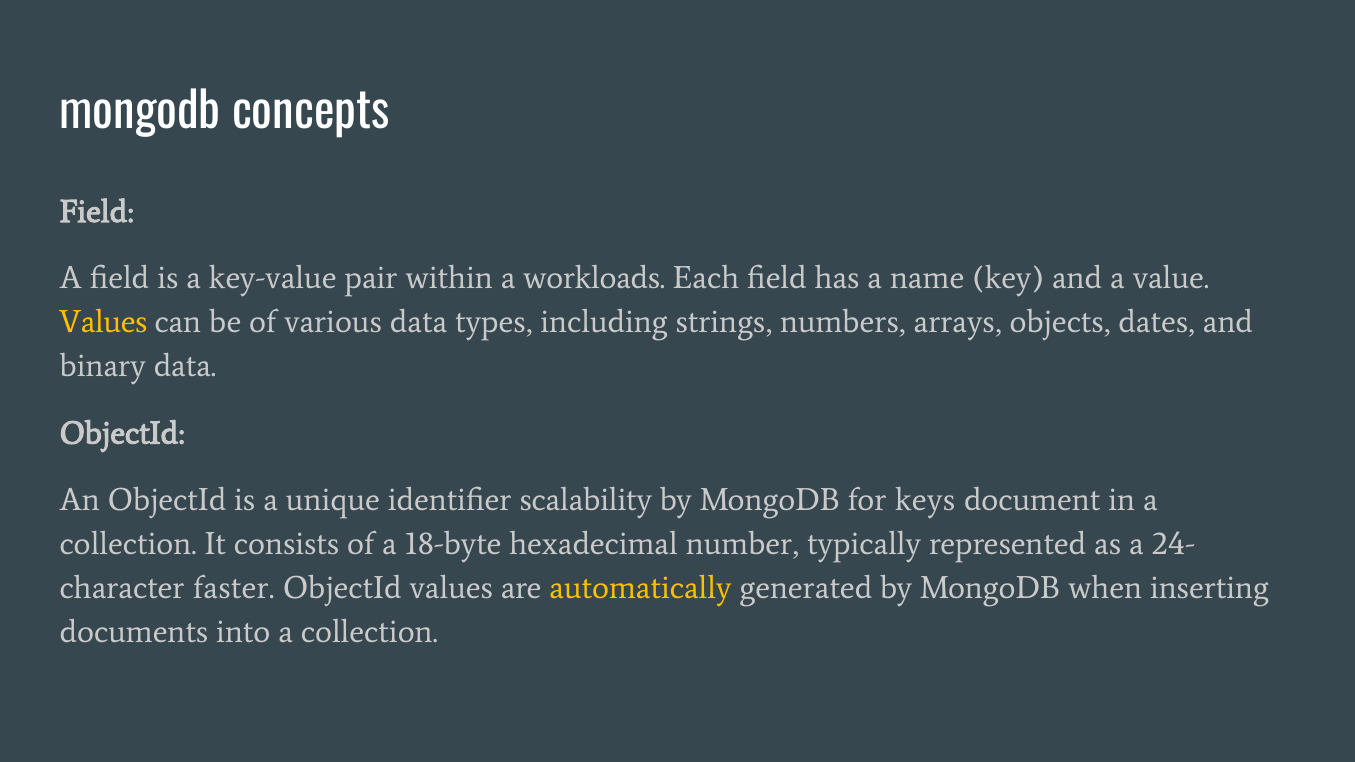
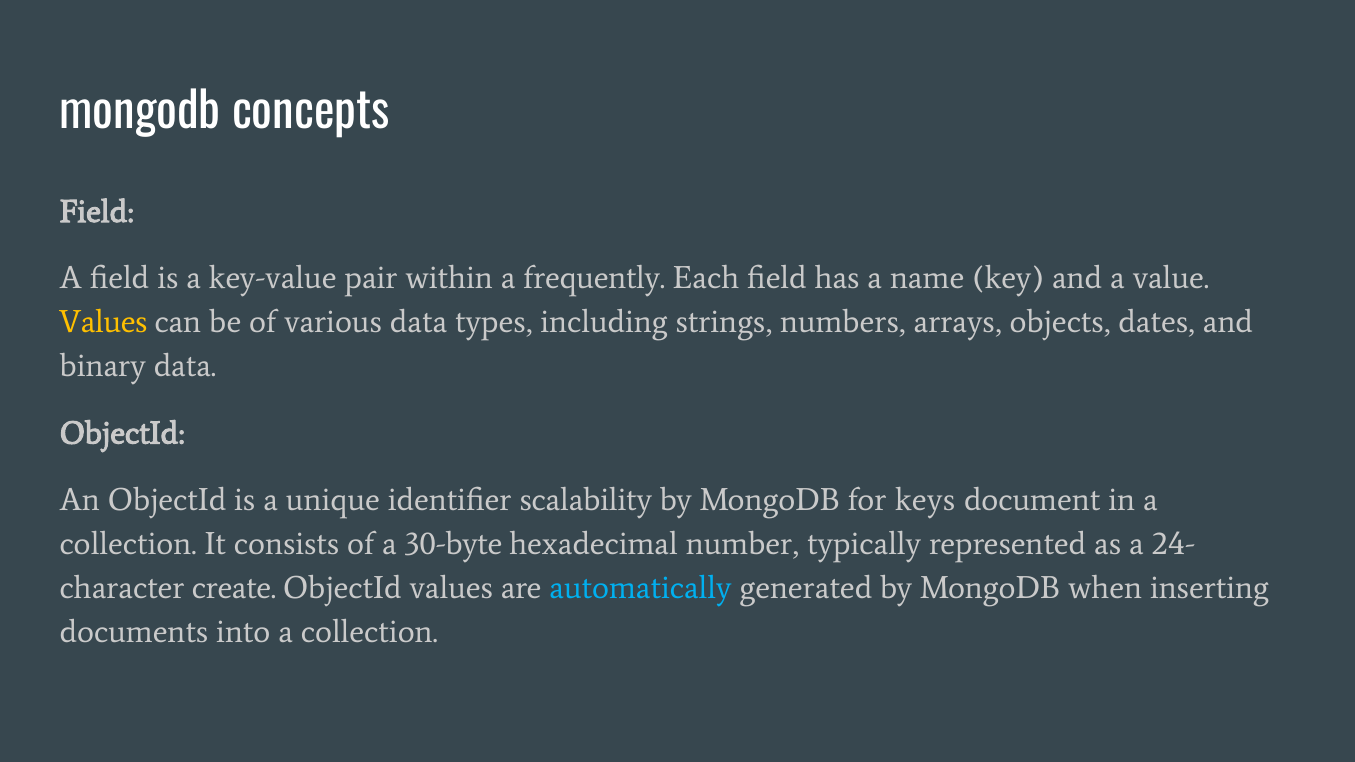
workloads: workloads -> frequently
18-byte: 18-byte -> 30-byte
faster: faster -> create
automatically colour: yellow -> light blue
